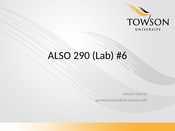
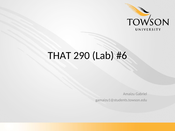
ALSO: ALSO -> THAT
